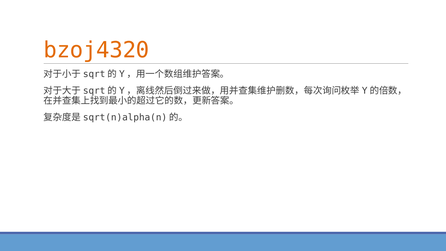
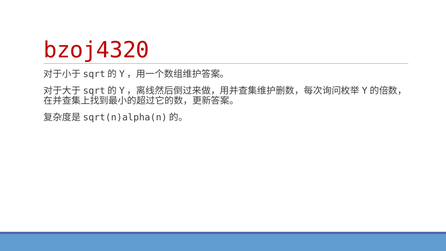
bzoj4320 colour: orange -> red
